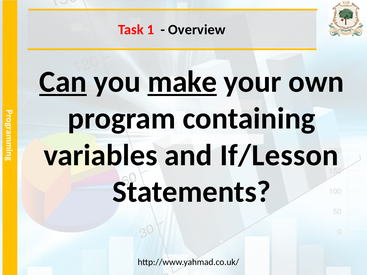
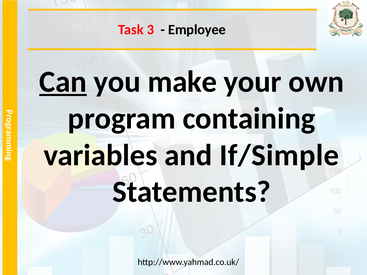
1: 1 -> 3
Overview: Overview -> Employee
make underline: present -> none
If/Lesson: If/Lesson -> If/Simple
